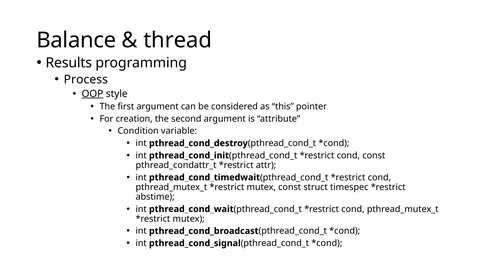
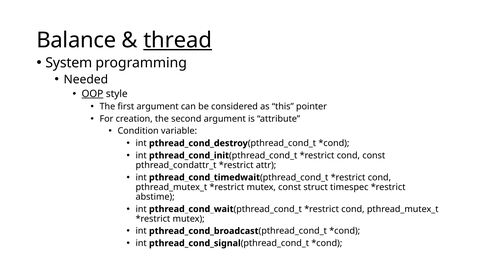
thread underline: none -> present
Results: Results -> System
Process: Process -> Needed
